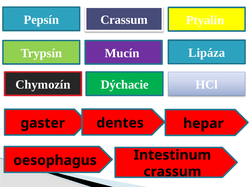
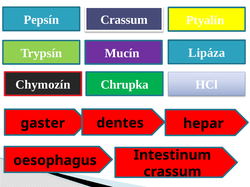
Dýchacie: Dýchacie -> Chrupka
